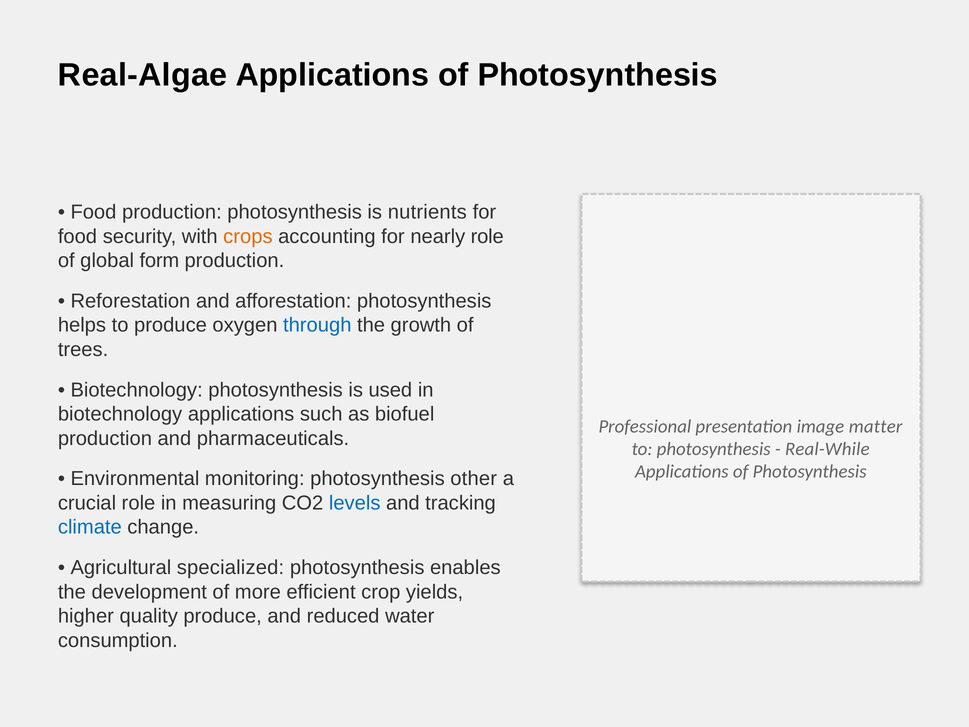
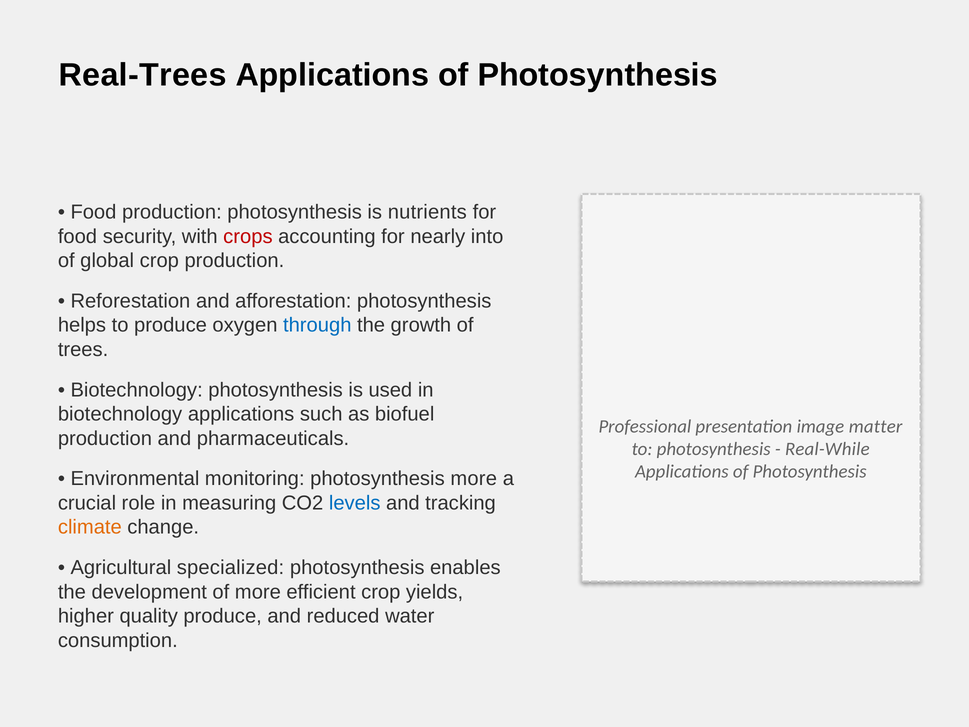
Real-Algae: Real-Algae -> Real-Trees
crops colour: orange -> red
nearly role: role -> into
global form: form -> crop
photosynthesis other: other -> more
climate colour: blue -> orange
